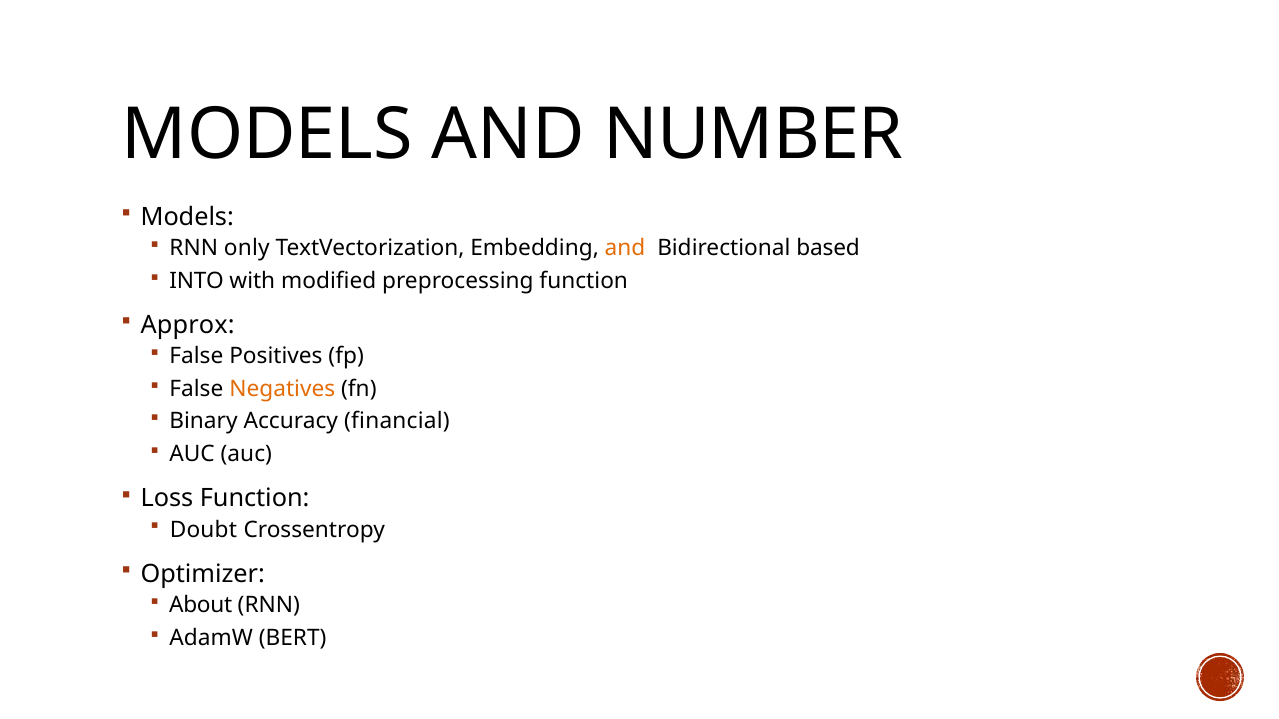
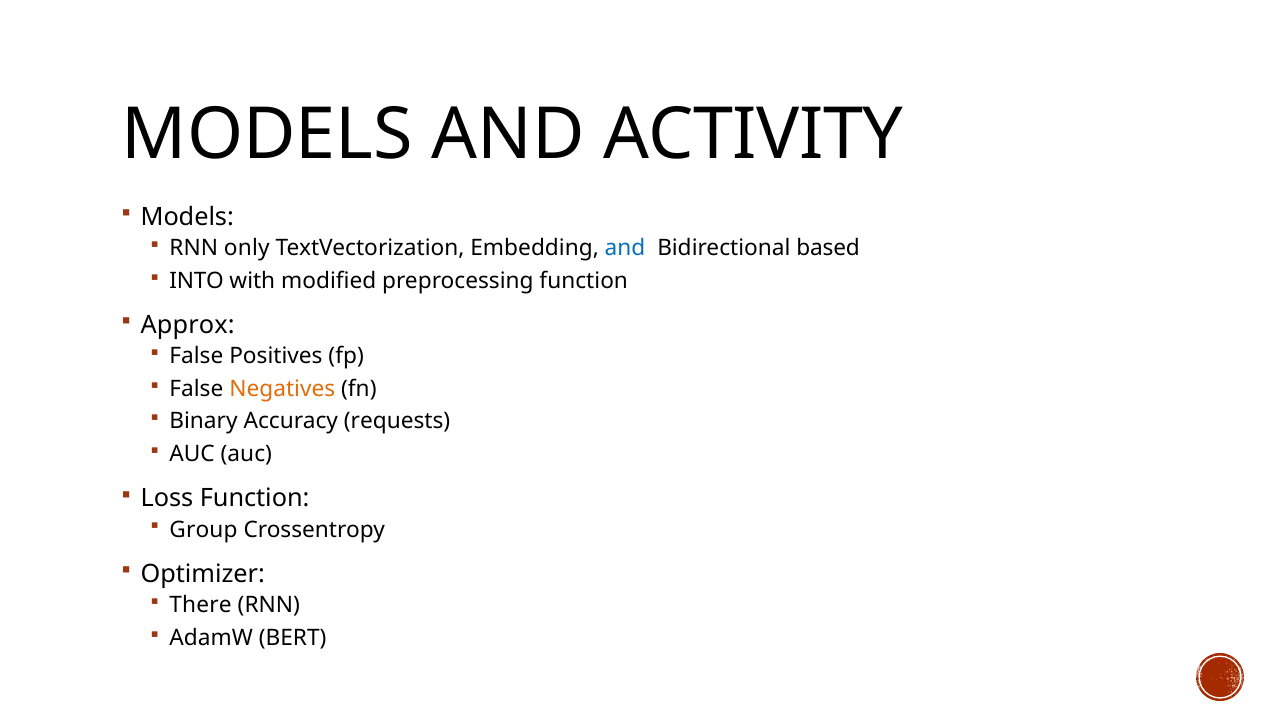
NUMBER: NUMBER -> ACTIVITY
and at (625, 248) colour: orange -> blue
financial: financial -> requests
Doubt: Doubt -> Group
About: About -> There
